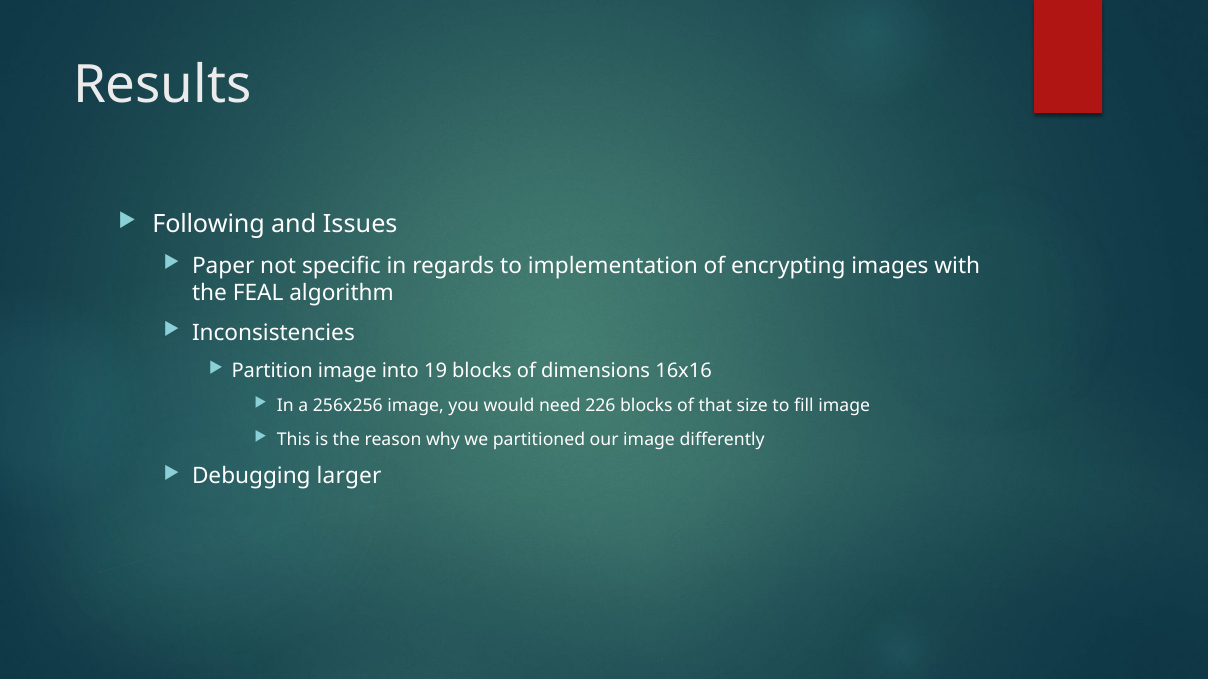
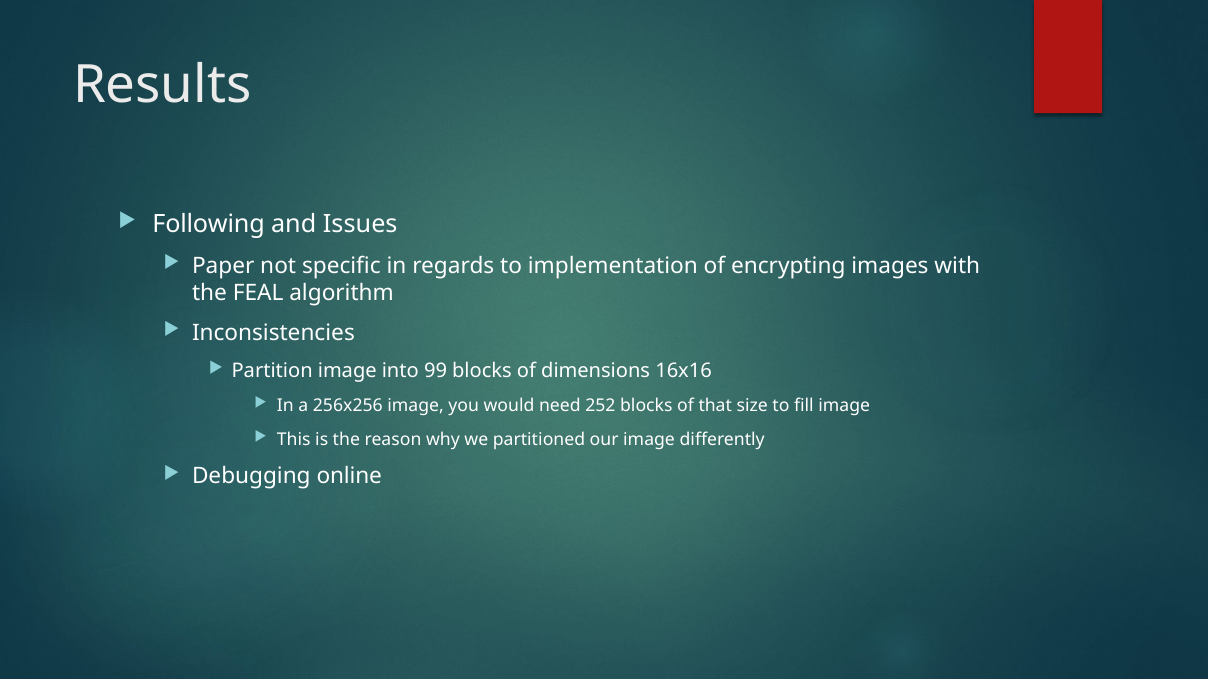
19: 19 -> 99
226: 226 -> 252
larger: larger -> online
